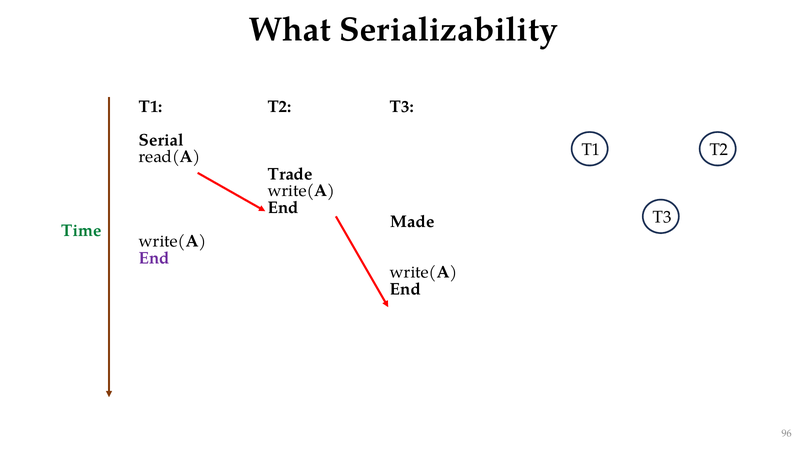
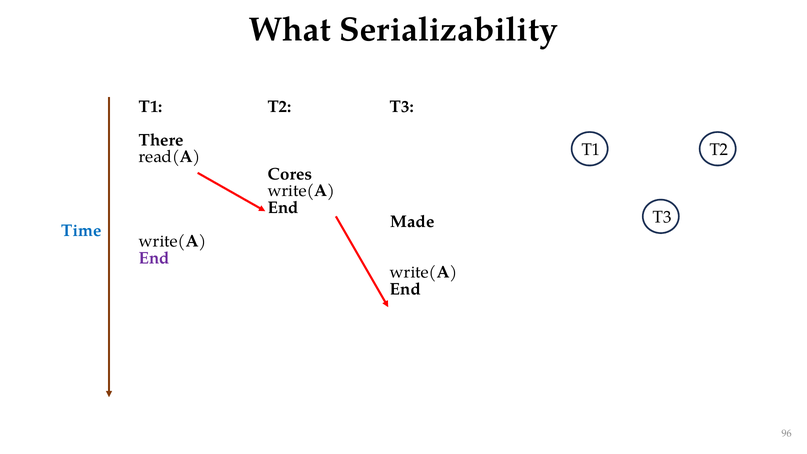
Serial: Serial -> There
Trade: Trade -> Cores
Time colour: green -> blue
